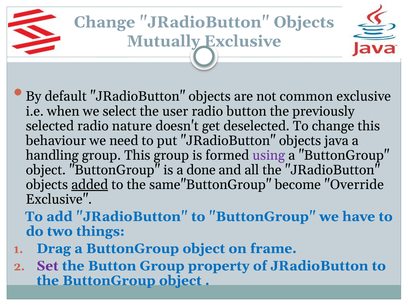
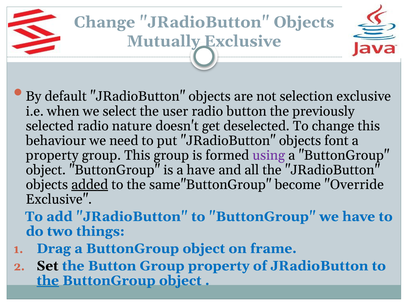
common: common -> selection
java: java -> font
handling at (52, 155): handling -> property
a done: done -> have
Set colour: purple -> black
the at (48, 281) underline: none -> present
